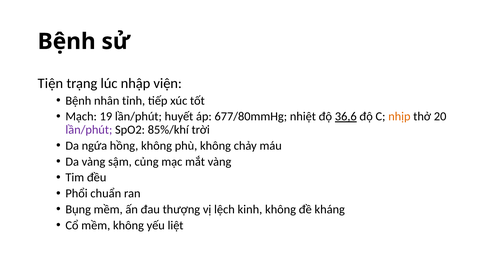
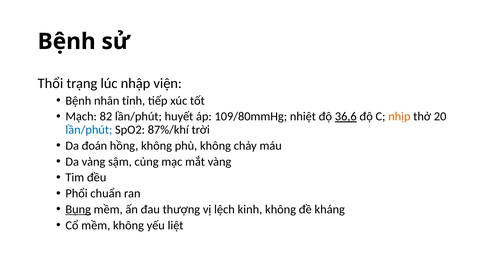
Tiện: Tiện -> Thổi
19: 19 -> 82
677/80mmHg: 677/80mmHg -> 109/80mmHg
lần/phút at (89, 130) colour: purple -> blue
85%/khí: 85%/khí -> 87%/khí
ngứa: ngứa -> đoán
Bụng underline: none -> present
